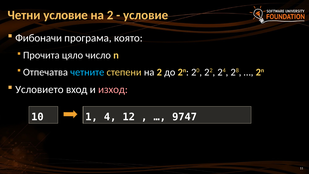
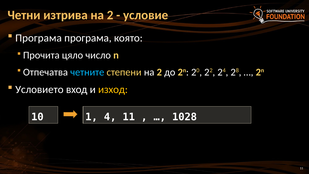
Четни условие: условие -> изтрива
Фибоначи at (39, 38): Фибоначи -> Програма
изход colour: pink -> yellow
4 12: 12 -> 11
9747: 9747 -> 1028
